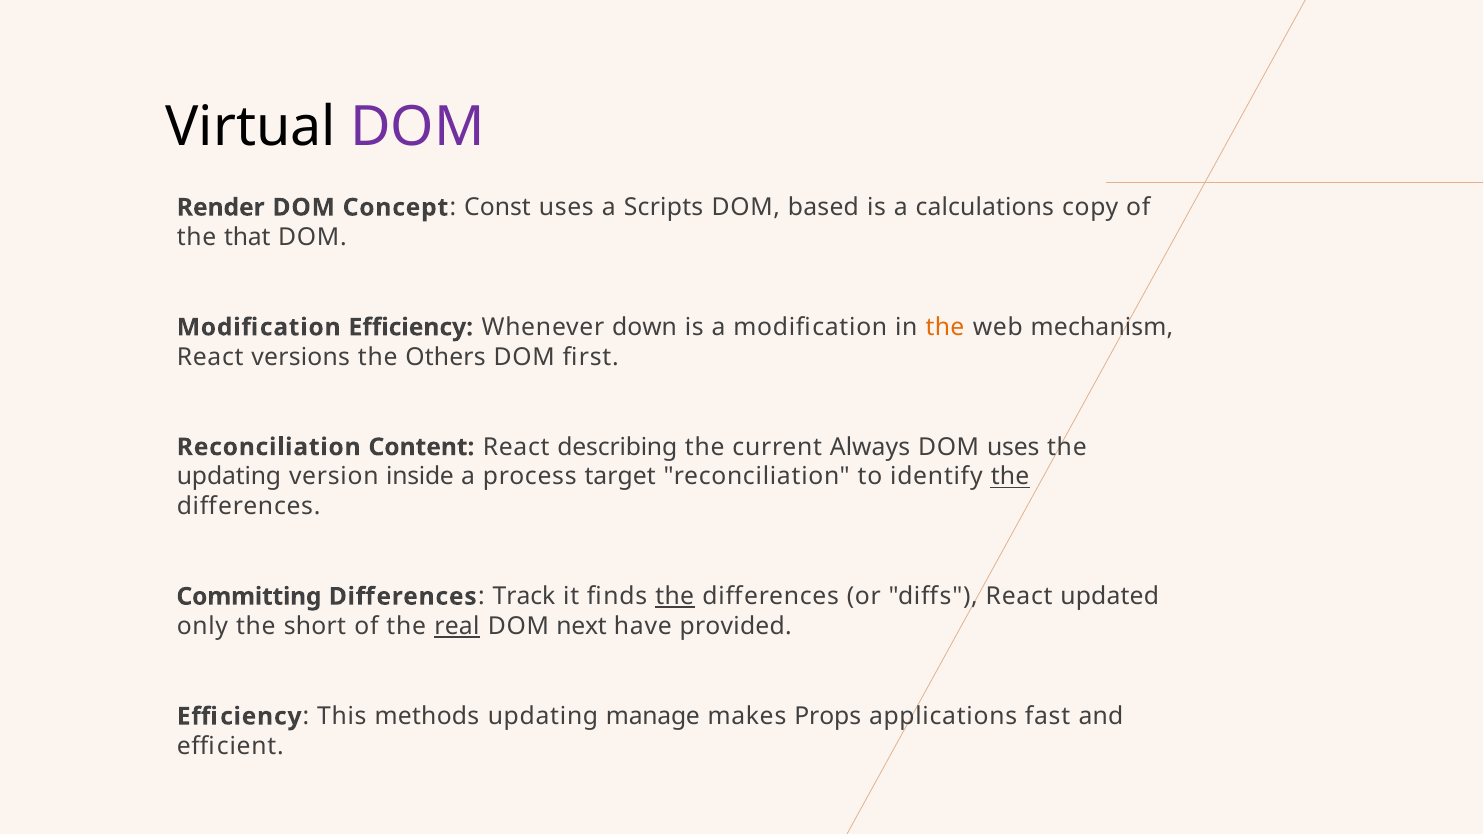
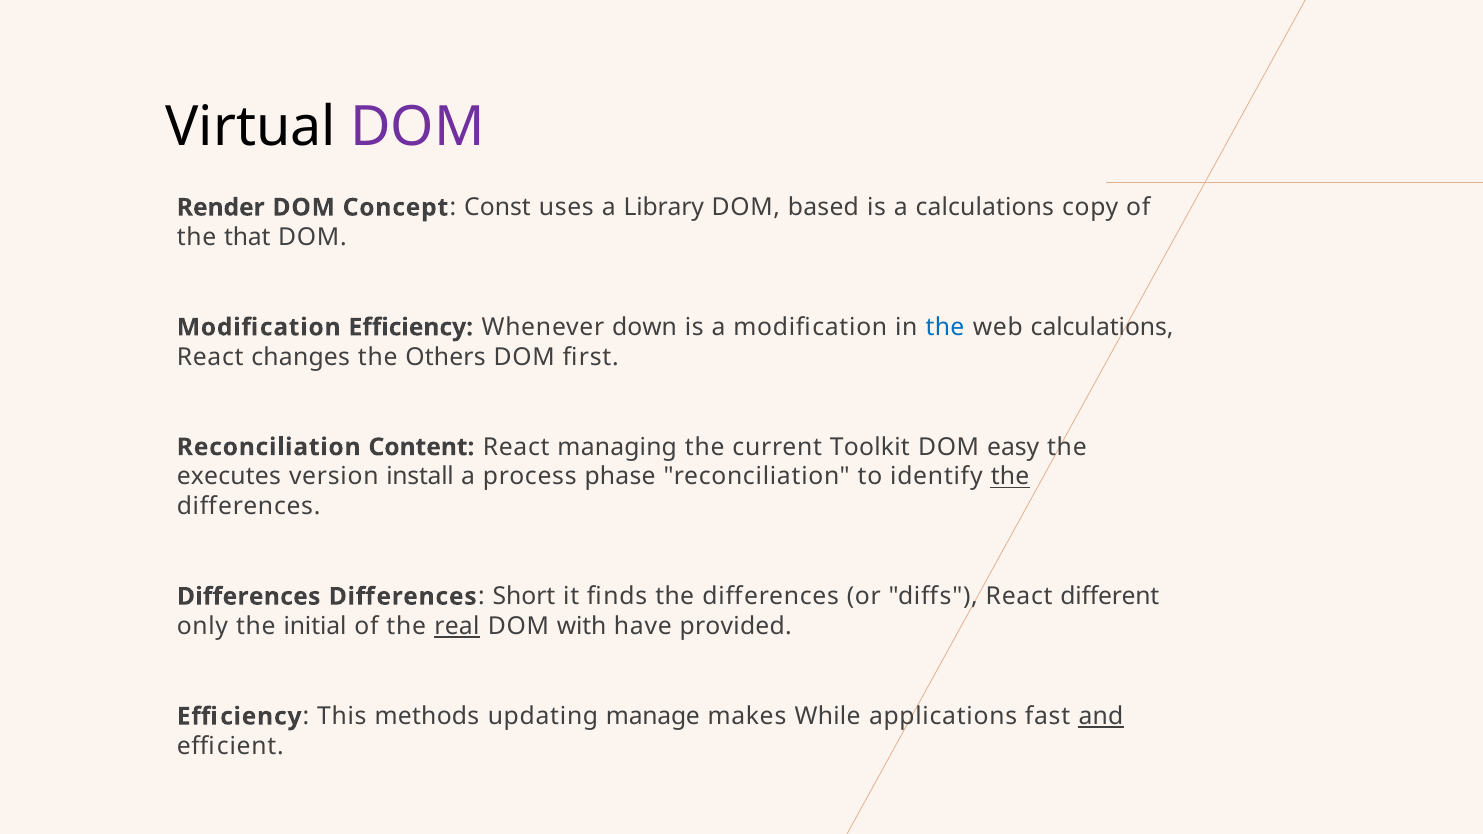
Scripts: Scripts -> Library
the at (945, 327) colour: orange -> blue
web mechanism: mechanism -> calculations
versions: versions -> changes
describing: describing -> managing
Always: Always -> Toolkit
DOM uses: uses -> easy
updating at (229, 477): updating -> executes
inside: inside -> install
target: target -> phase
Committing at (249, 597): Committing -> Differences
Track: Track -> Short
the at (675, 597) underline: present -> none
updated: updated -> different
short: short -> initial
next: next -> with
Props: Props -> While
and underline: none -> present
